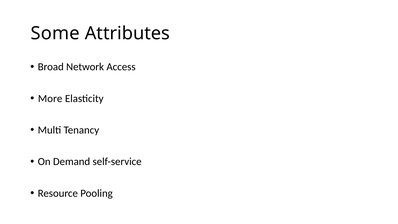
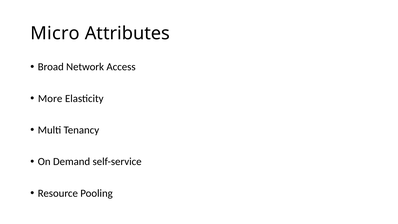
Some: Some -> Micro
